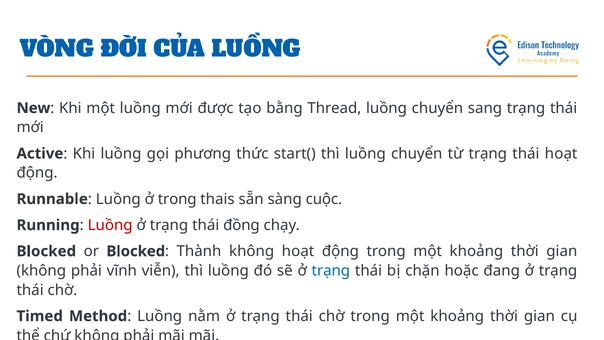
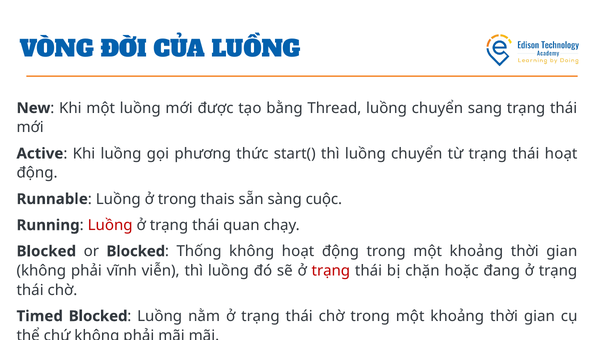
đồng: đồng -> quan
Thành: Thành -> Thống
trạng at (331, 270) colour: blue -> red
Timed Method: Method -> Blocked
